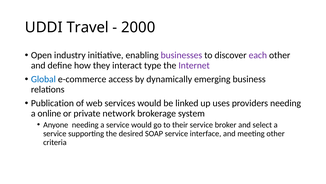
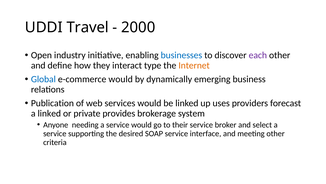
businesses colour: purple -> blue
Internet colour: purple -> orange
e-commerce access: access -> would
providers needing: needing -> forecast
a online: online -> linked
network: network -> provides
